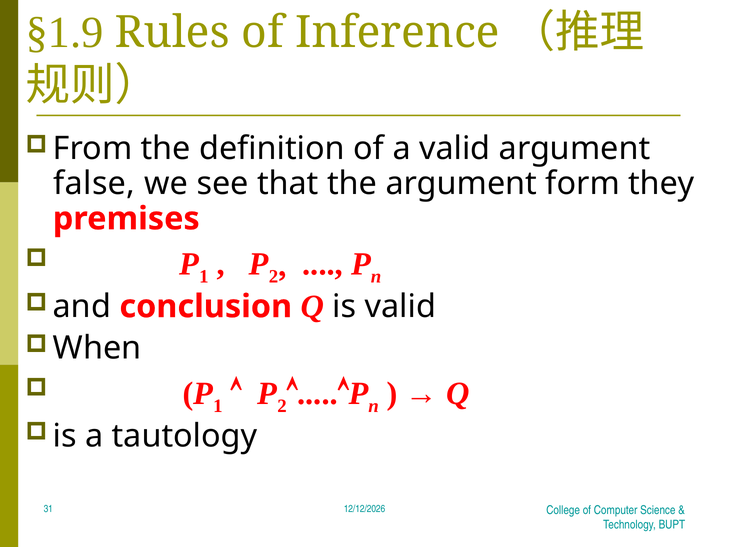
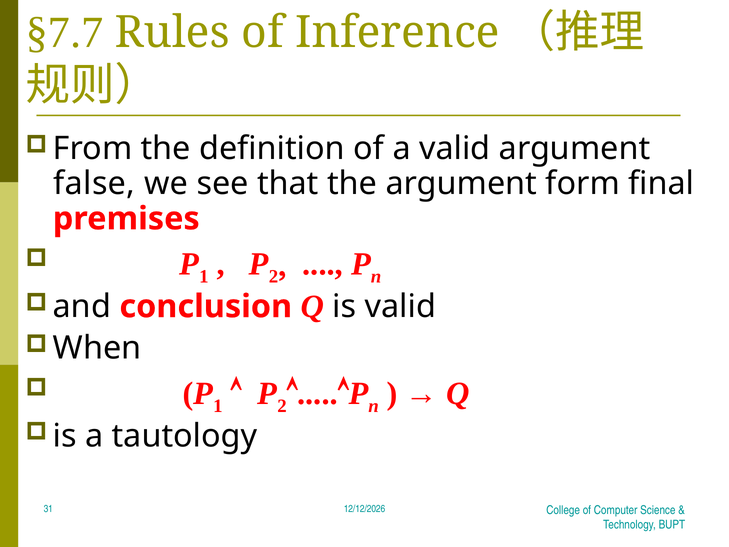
§1.9: §1.9 -> §7.7
they: they -> final
